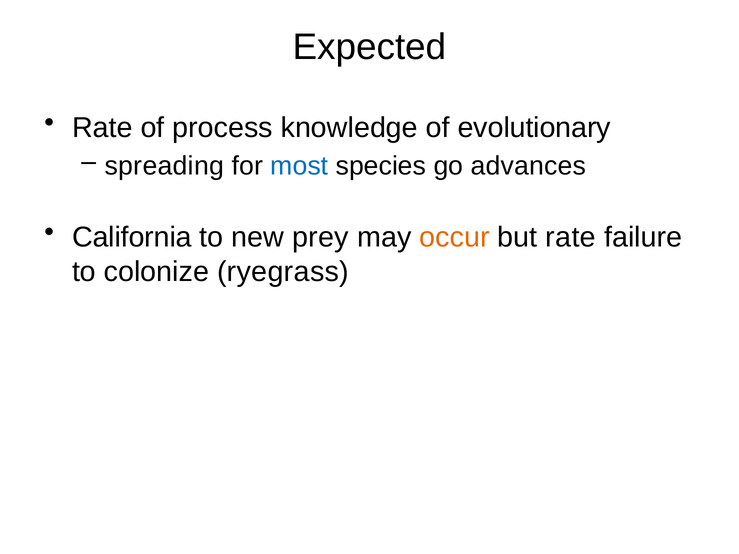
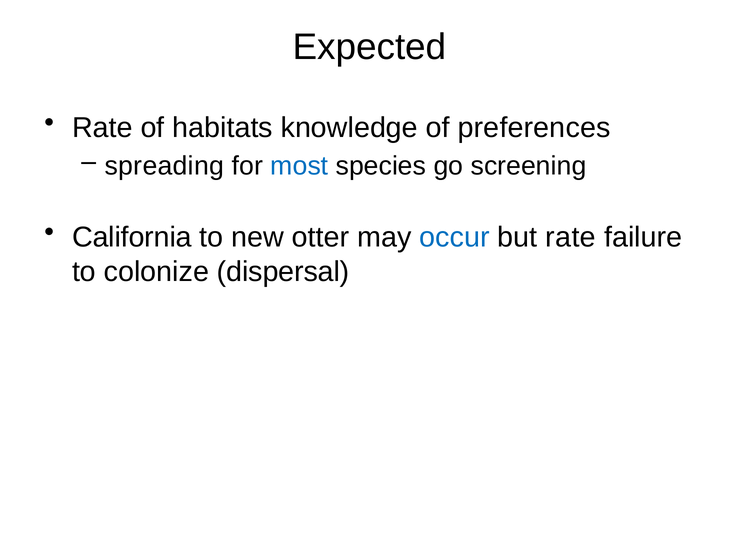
process: process -> habitats
evolutionary: evolutionary -> preferences
advances: advances -> screening
prey: prey -> otter
occur colour: orange -> blue
ryegrass: ryegrass -> dispersal
